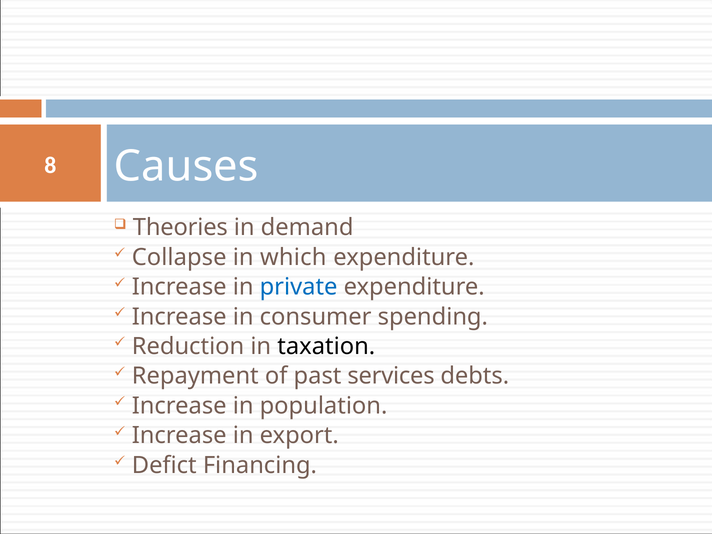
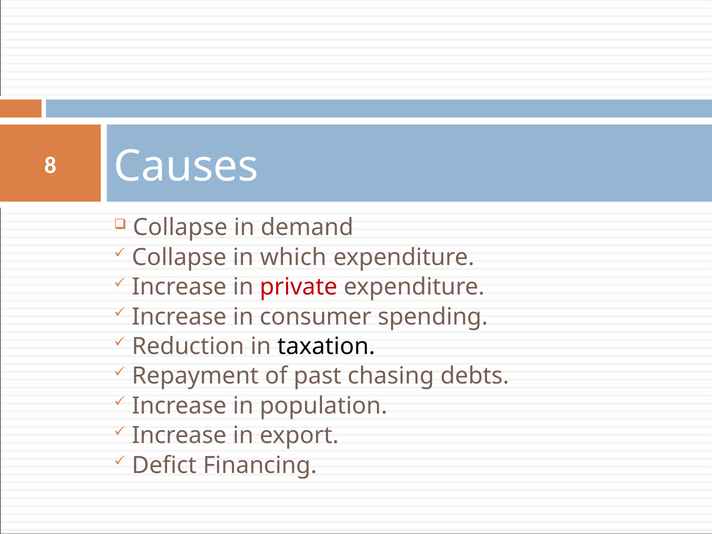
Theories at (180, 228): Theories -> Collapse
private colour: blue -> red
services: services -> chasing
